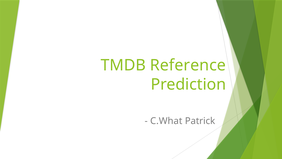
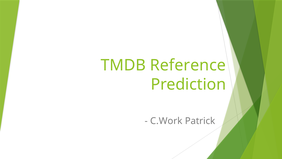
C.What: C.What -> C.Work
